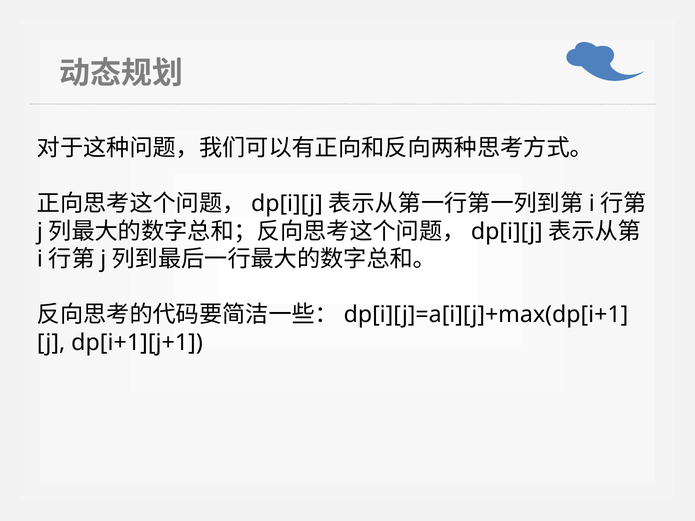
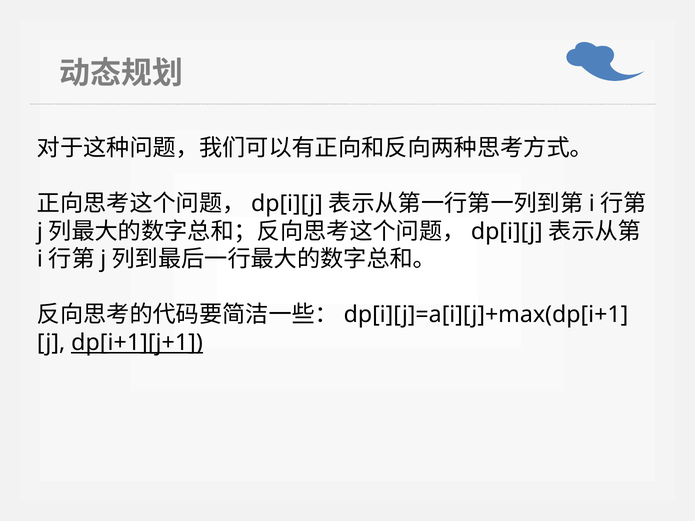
dp[i+1][j+1 underline: none -> present
